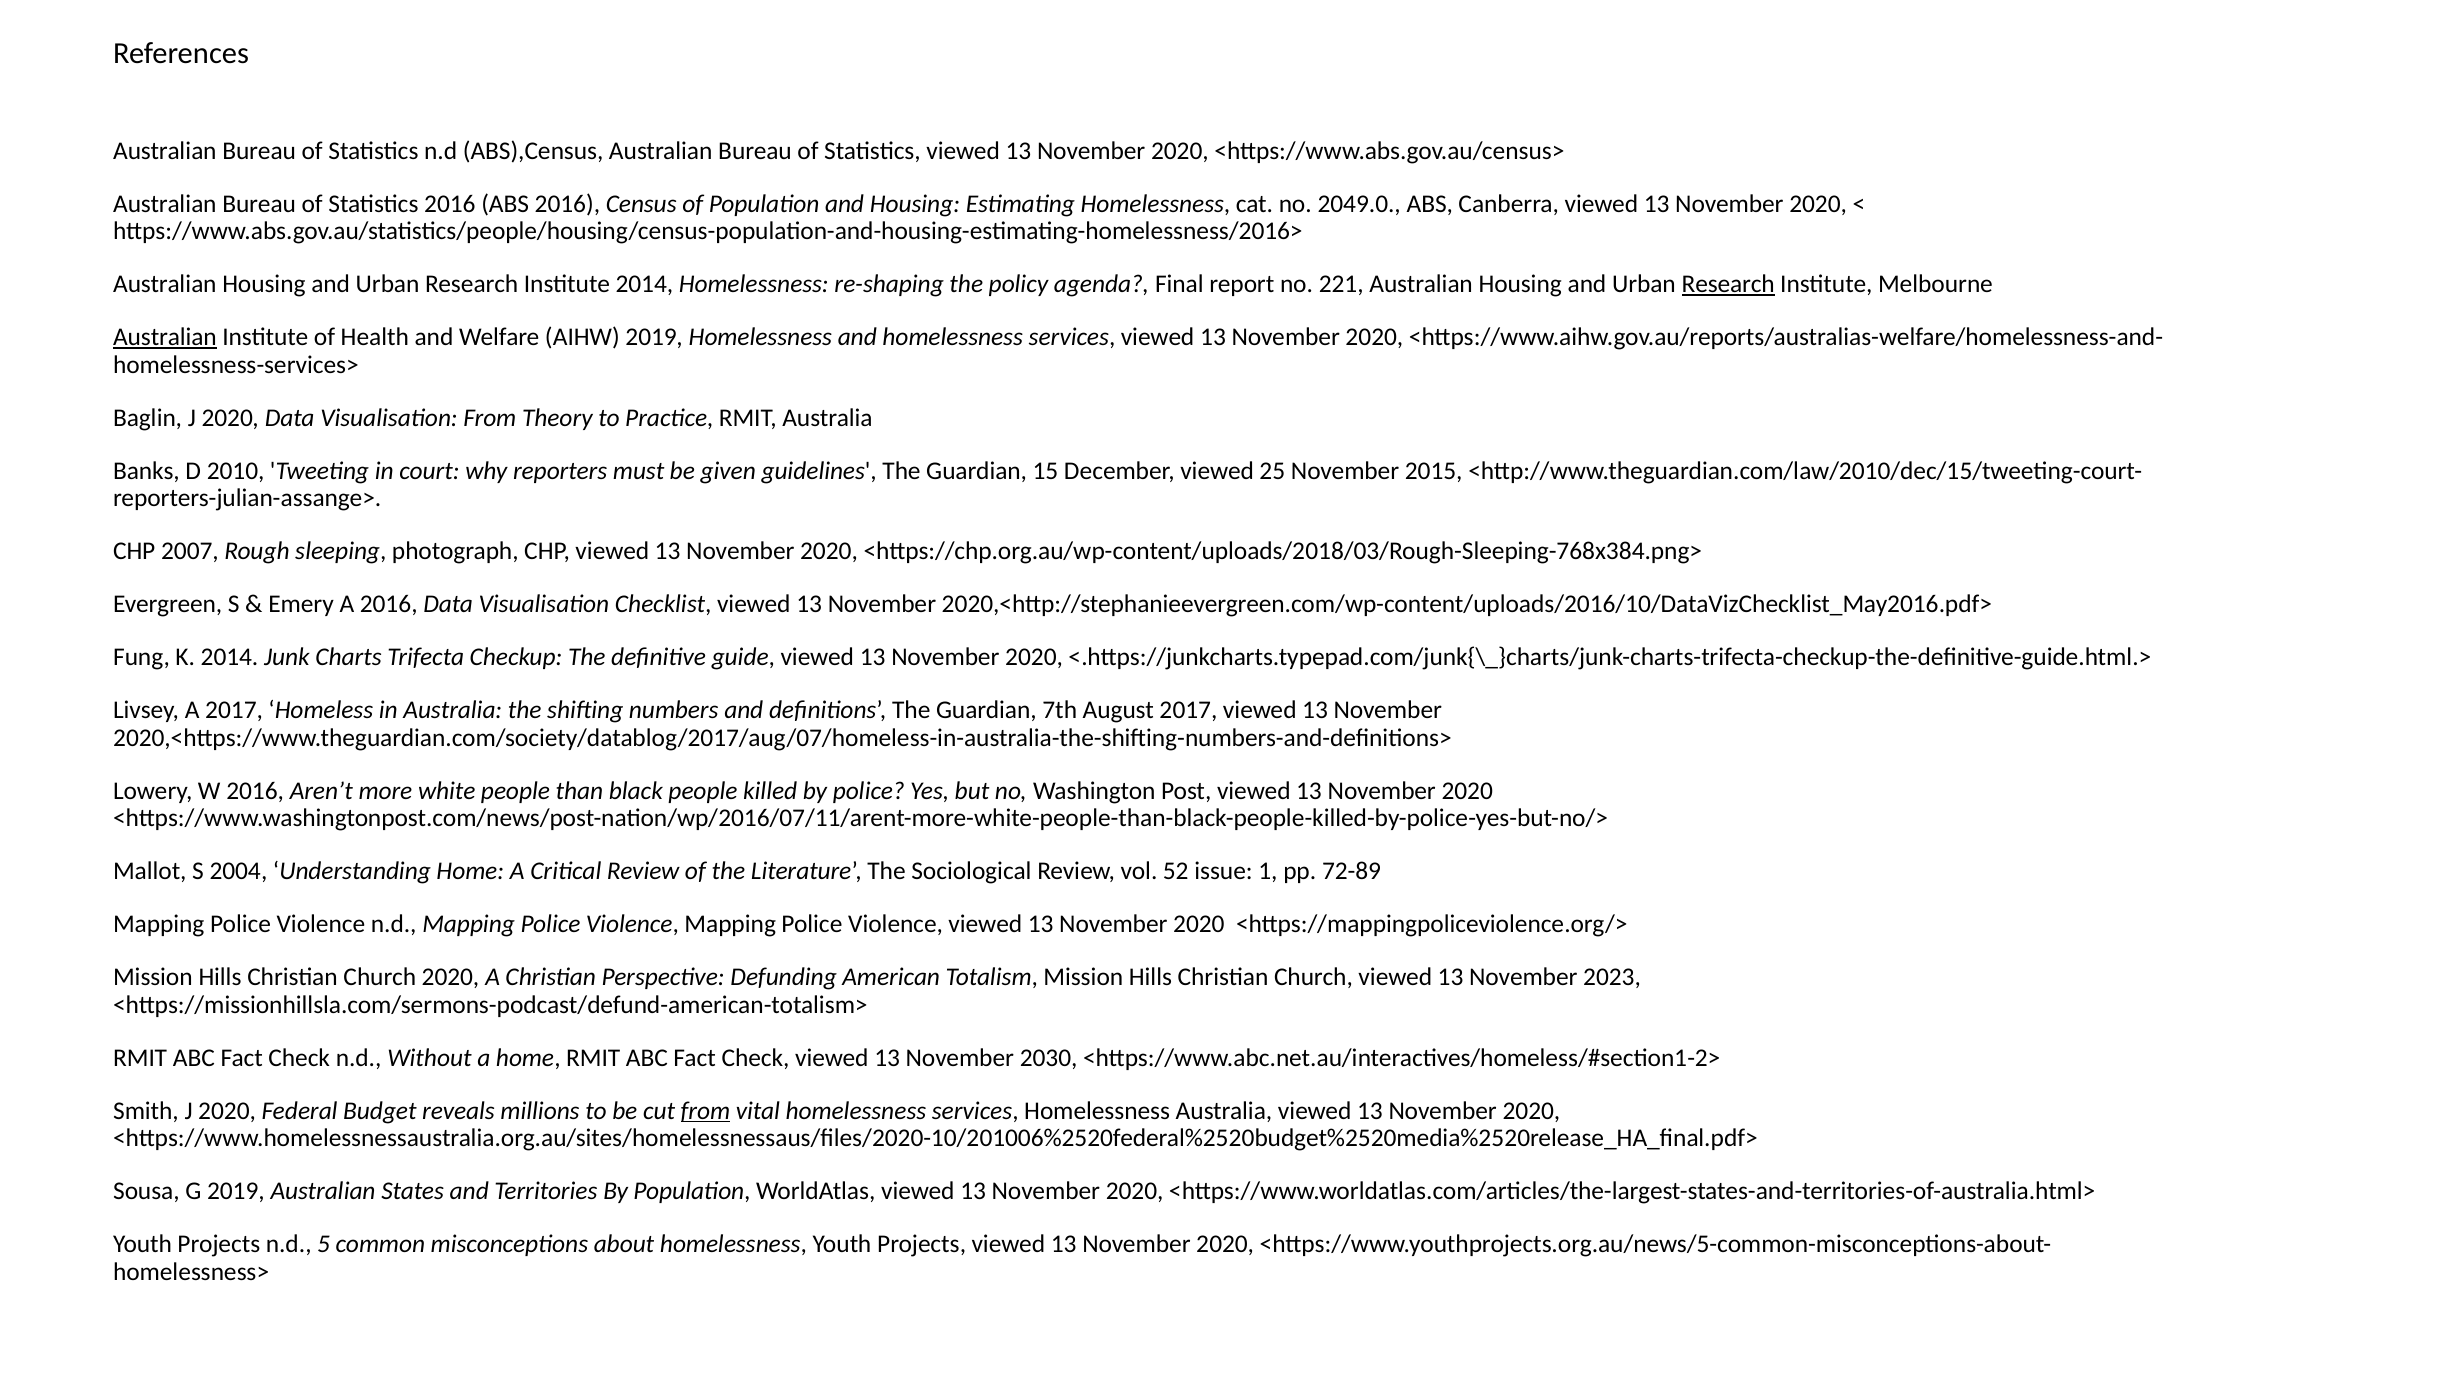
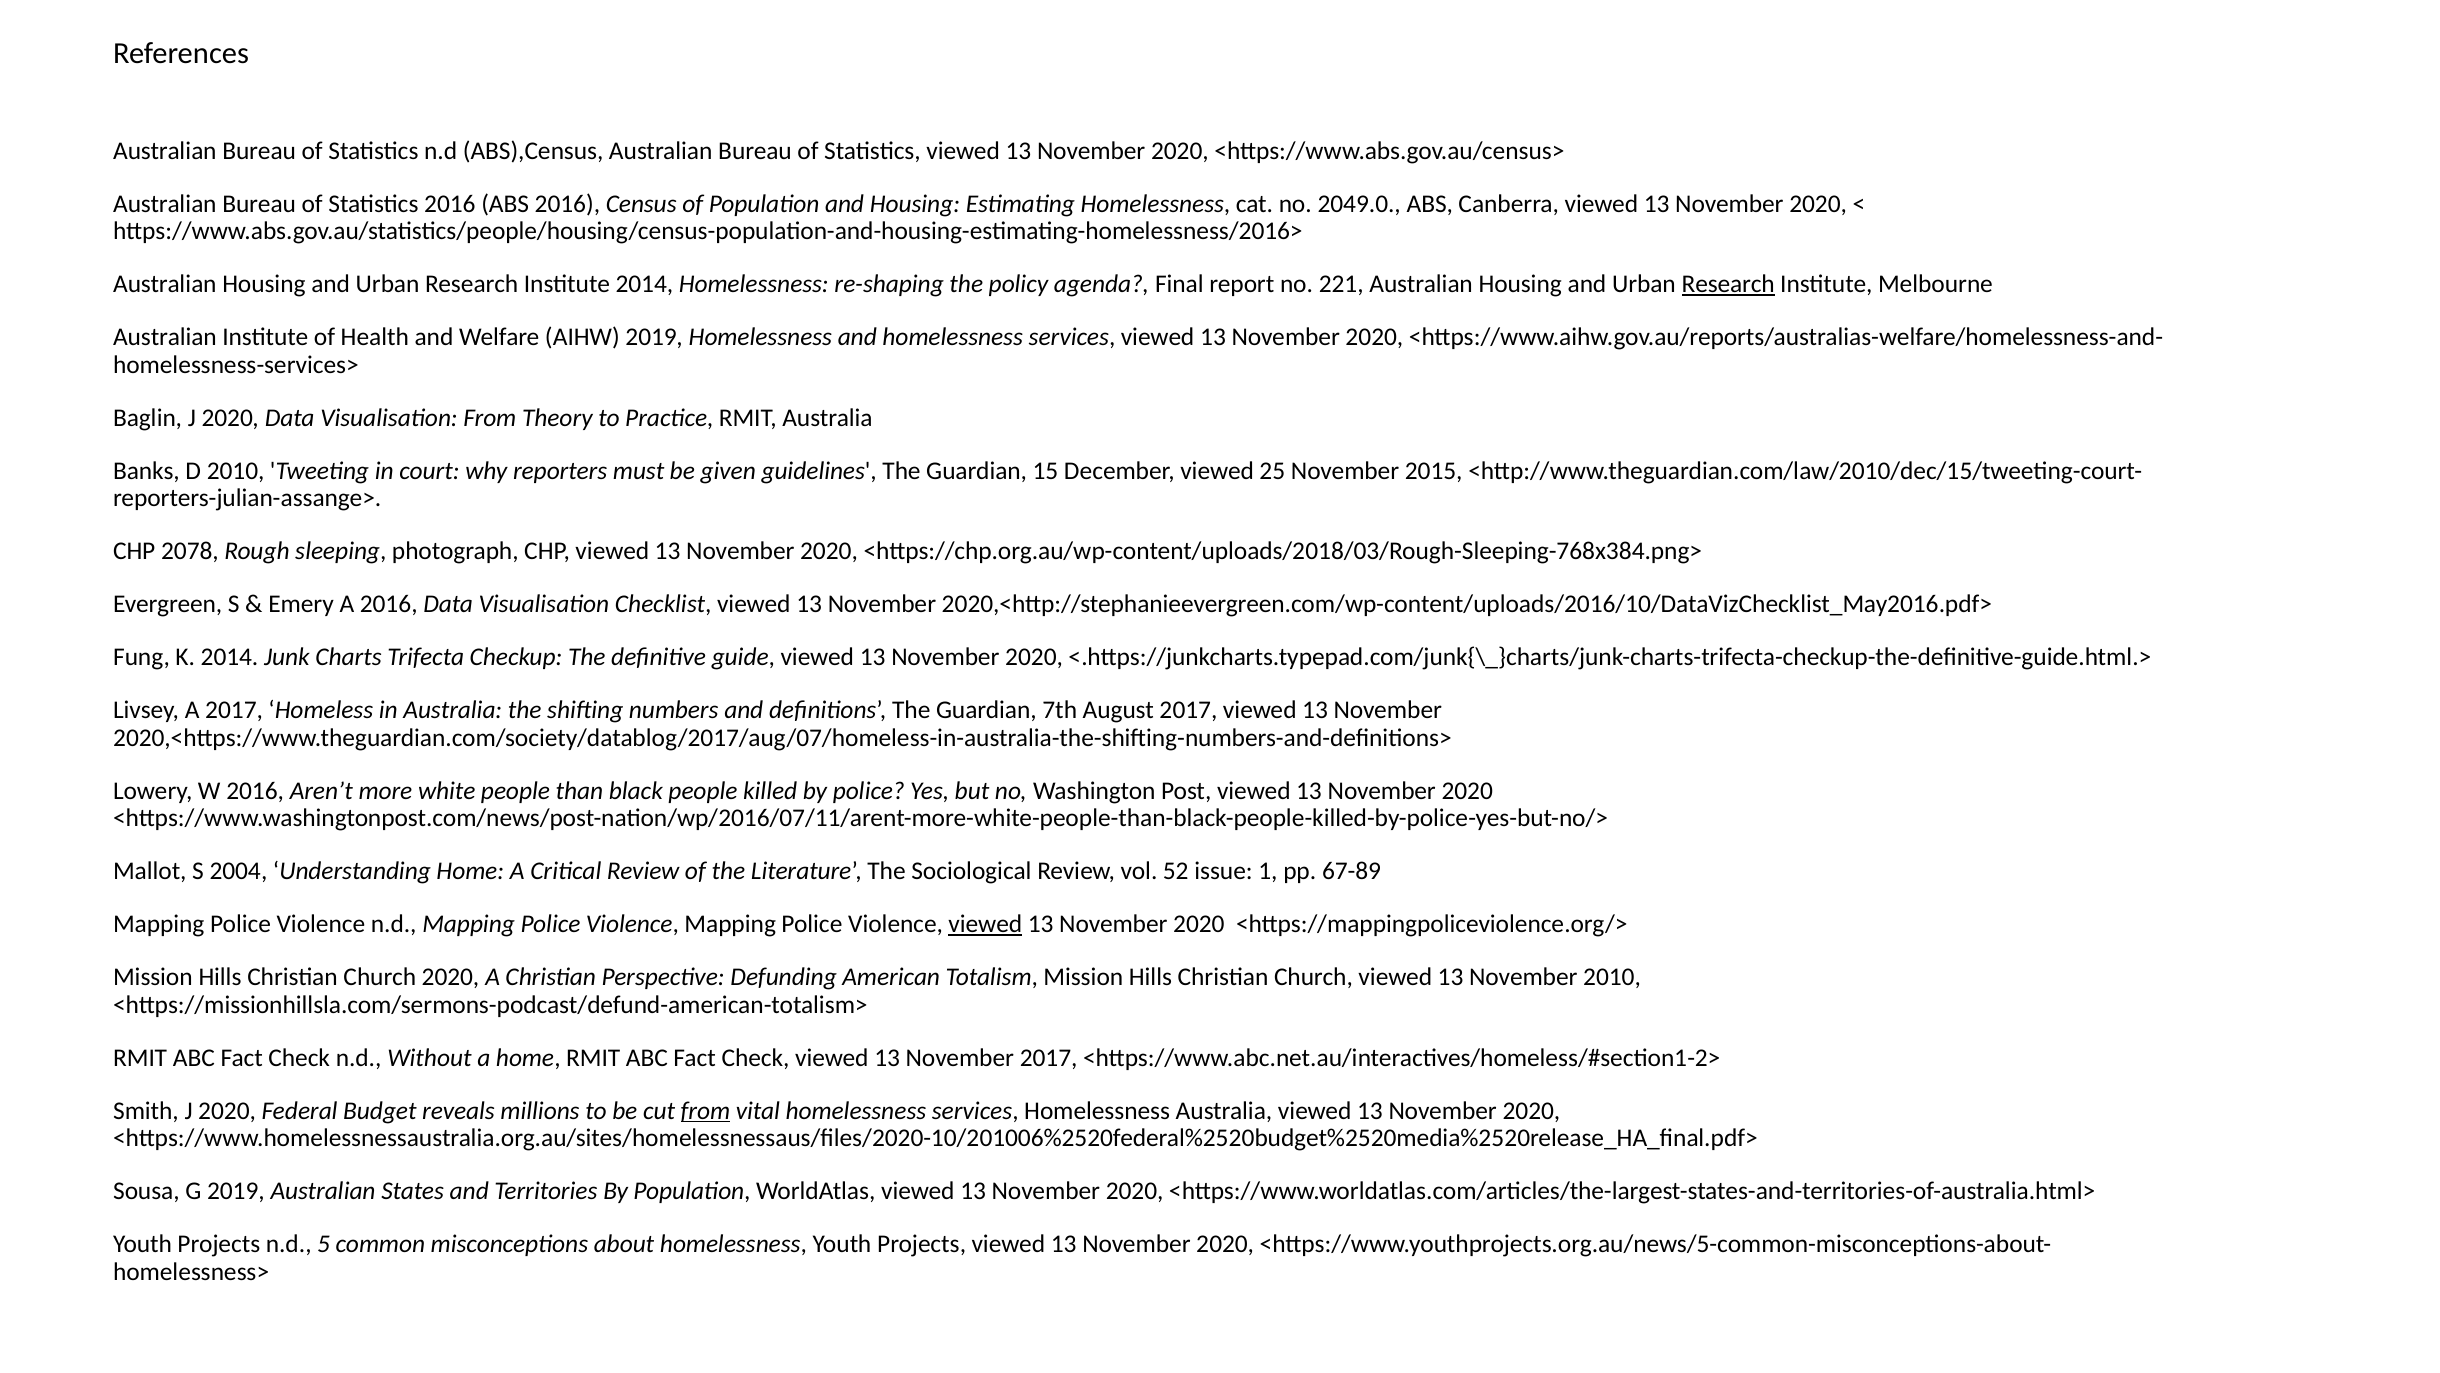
Australian at (165, 337) underline: present -> none
2007: 2007 -> 2078
72-89: 72-89 -> 67-89
viewed at (985, 924) underline: none -> present
November 2023: 2023 -> 2010
November 2030: 2030 -> 2017
